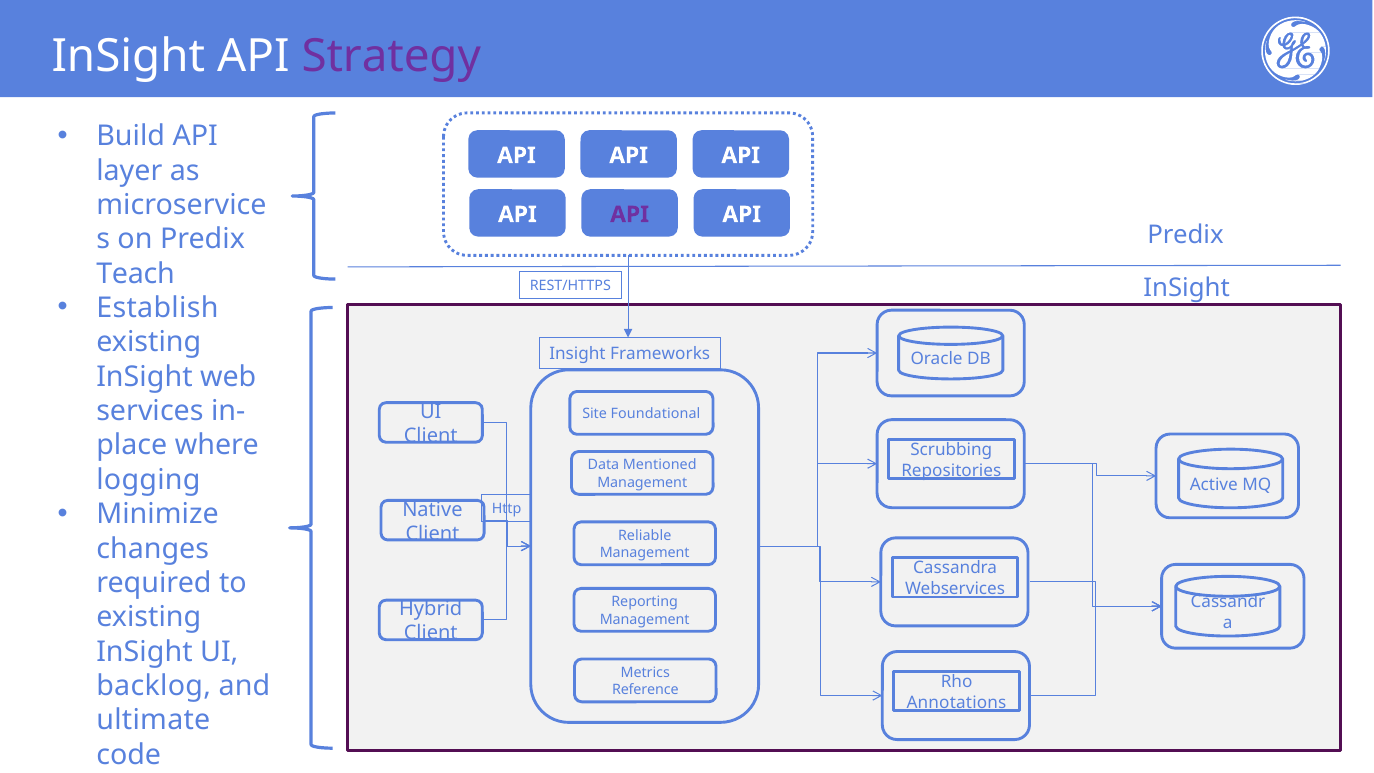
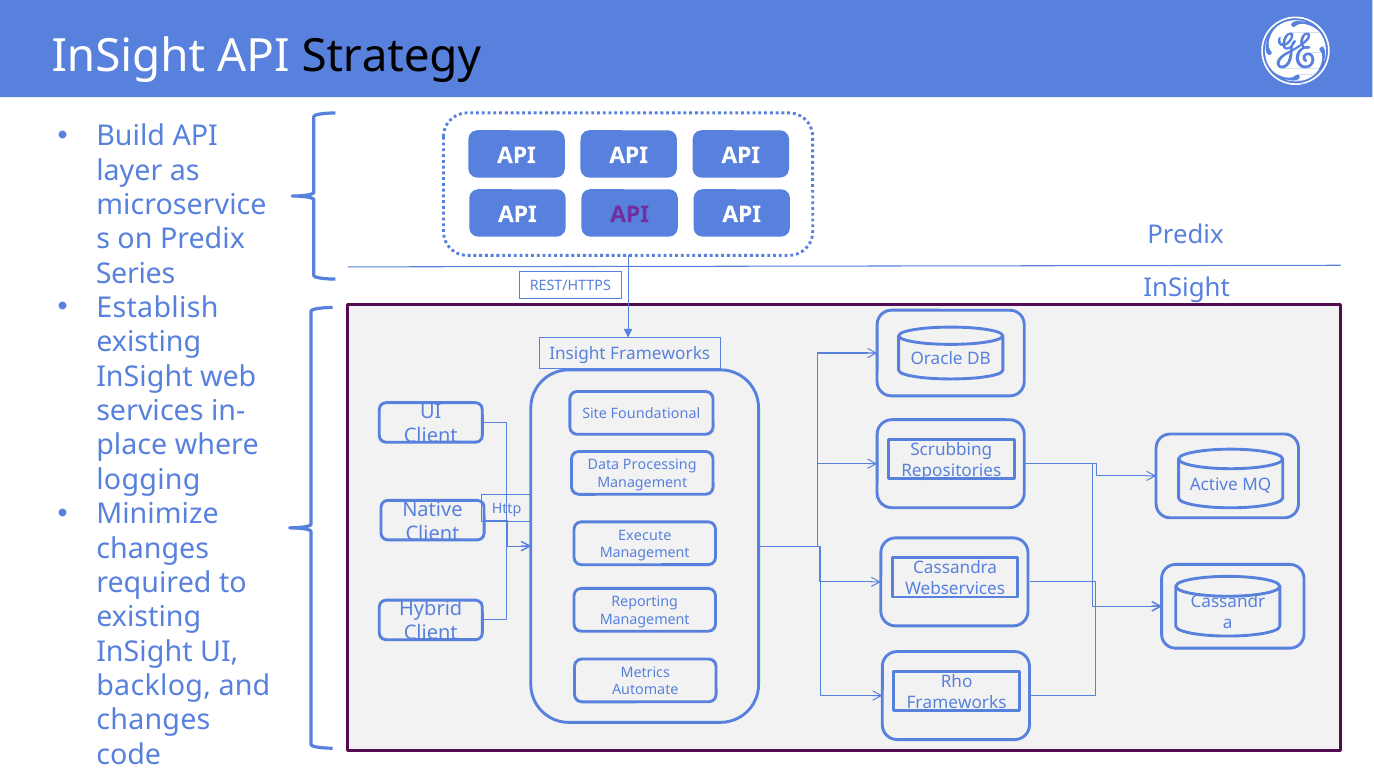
Strategy colour: purple -> black
Teach: Teach -> Series
Mentioned: Mentioned -> Processing
Reliable: Reliable -> Execute
Reference: Reference -> Automate
Annotations at (956, 702): Annotations -> Frameworks
ultimate at (153, 720): ultimate -> changes
